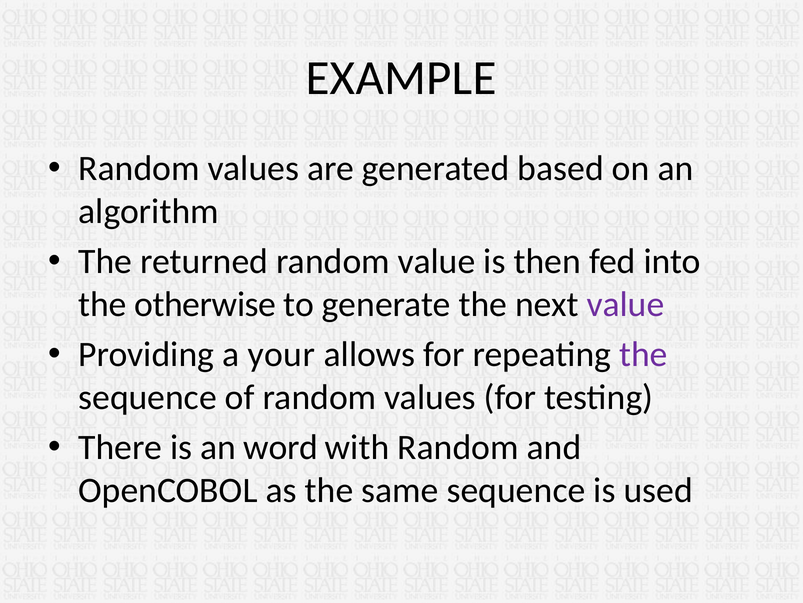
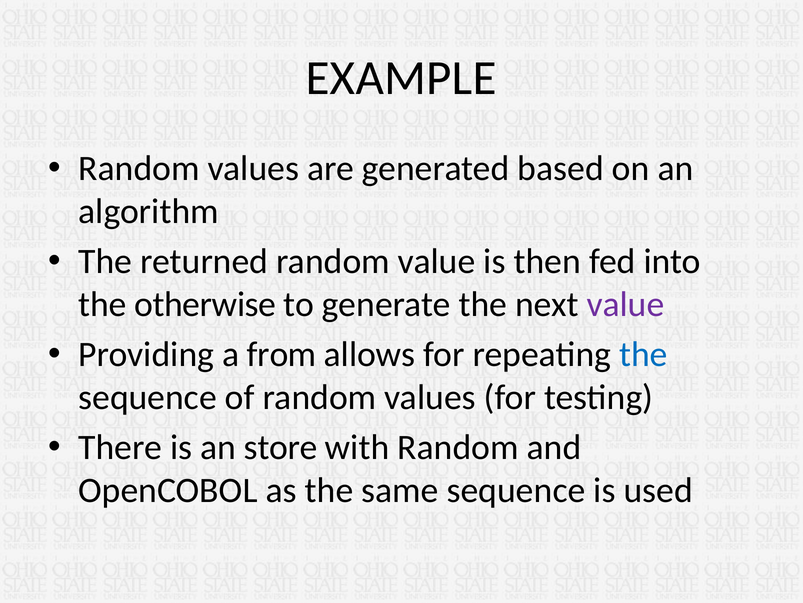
your: your -> from
the at (643, 354) colour: purple -> blue
word: word -> store
